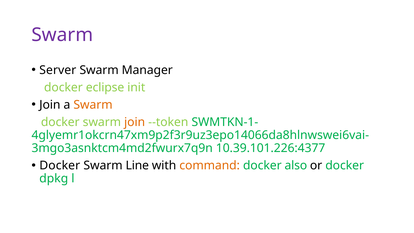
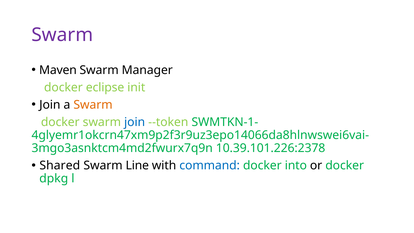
Server: Server -> Maven
join at (135, 122) colour: orange -> blue
10.39.101.226:4377: 10.39.101.226:4377 -> 10.39.101.226:2378
Docker at (60, 166): Docker -> Shared
command colour: orange -> blue
also: also -> into
